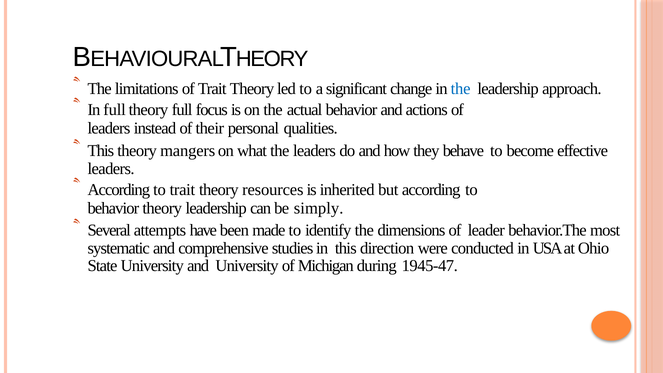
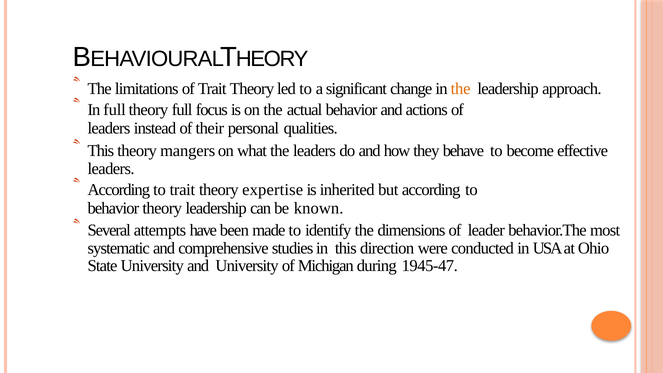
the at (461, 89) colour: blue -> orange
resources: resources -> expertise
simply: simply -> known
